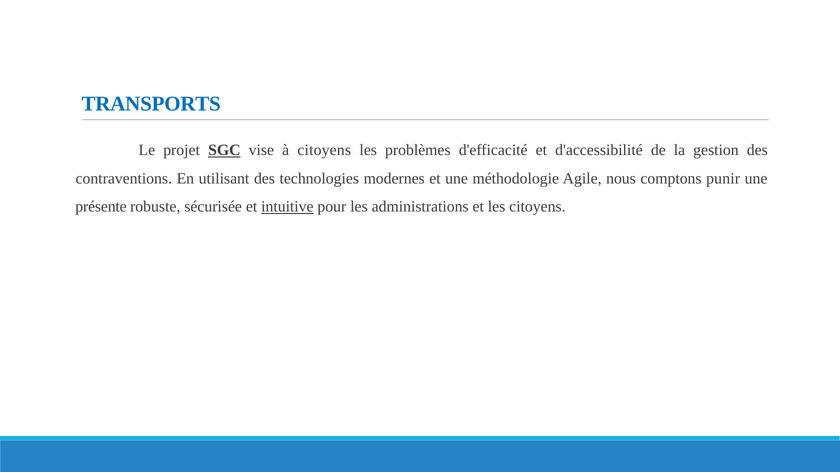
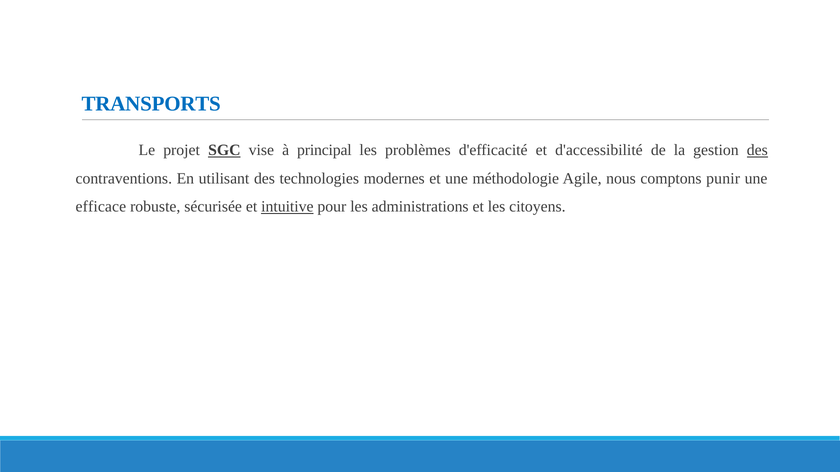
à citoyens: citoyens -> principal
des at (757, 150) underline: none -> present
présente: présente -> efficace
